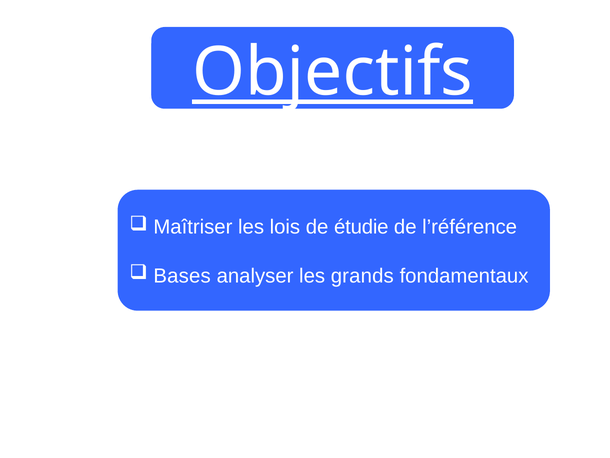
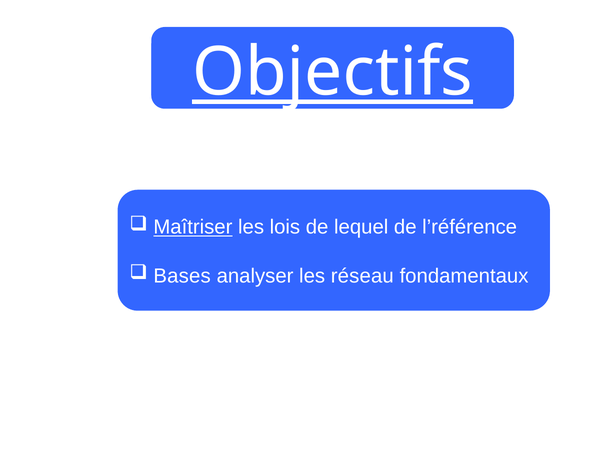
Maîtriser underline: none -> present
étudie: étudie -> lequel
grands: grands -> réseau
